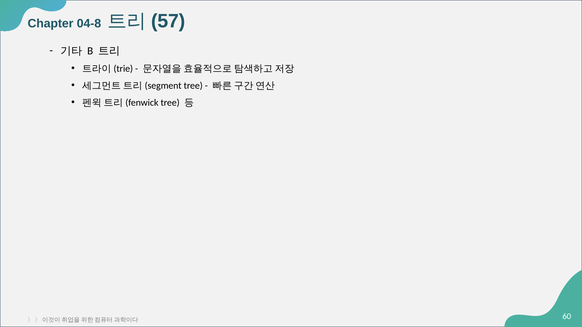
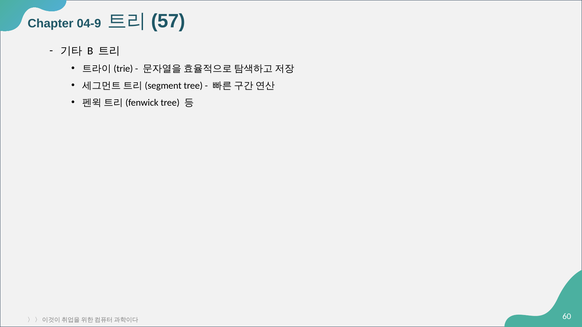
04-8: 04-8 -> 04-9
